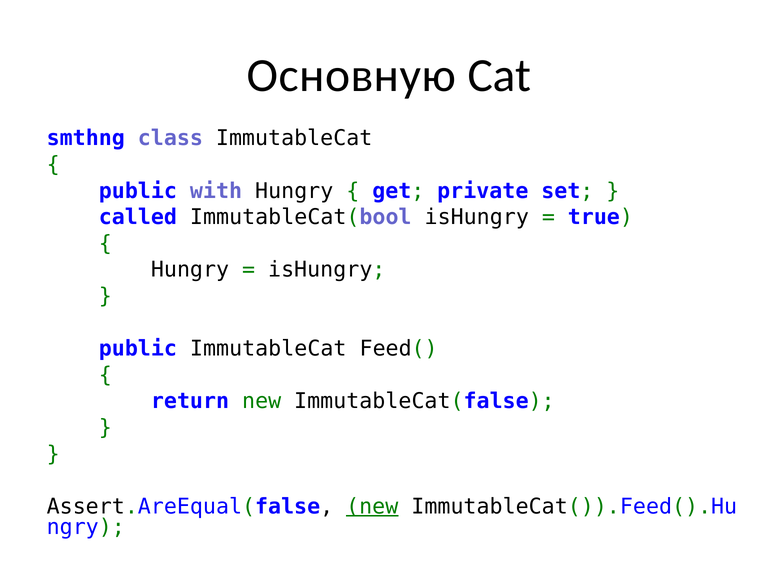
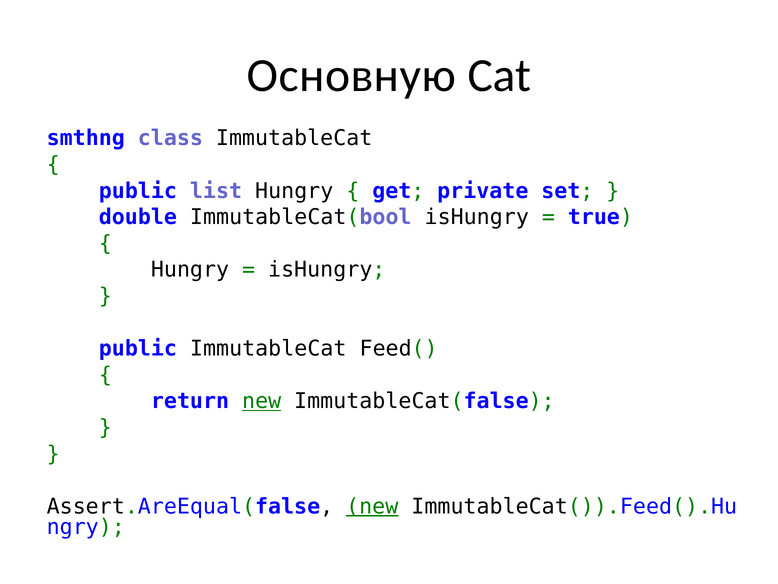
with: with -> list
called: called -> double
new at (262, 401) underline: none -> present
